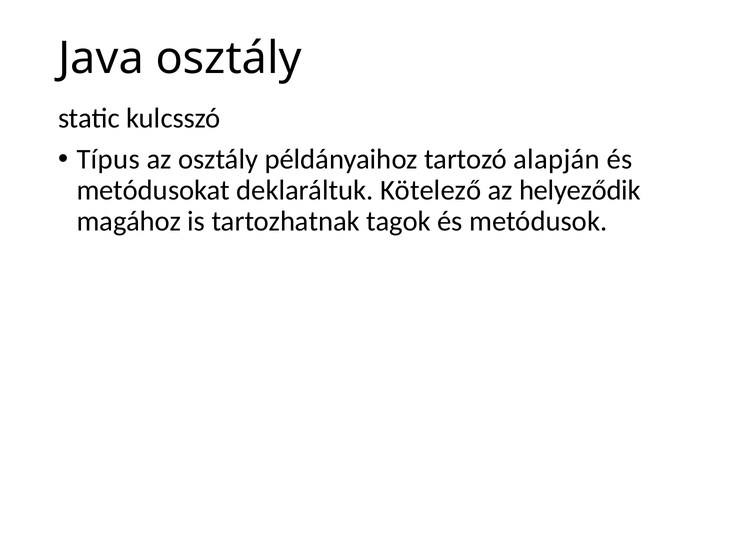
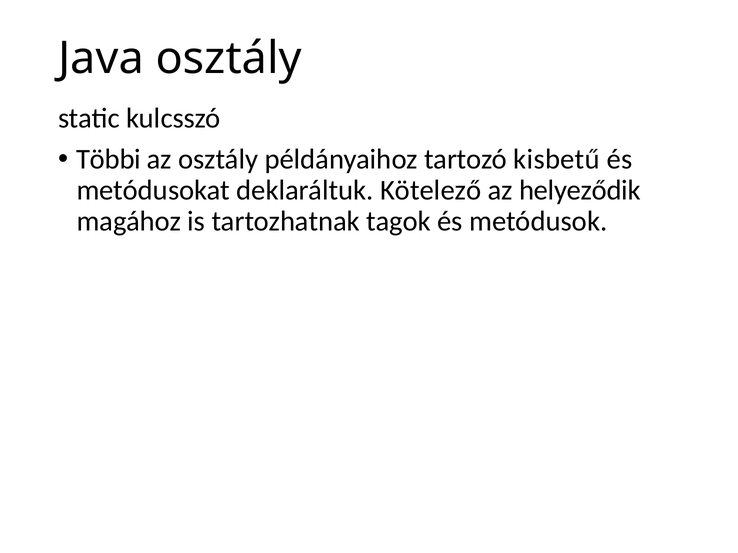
Típus: Típus -> Többi
alapján: alapján -> kisbetű
